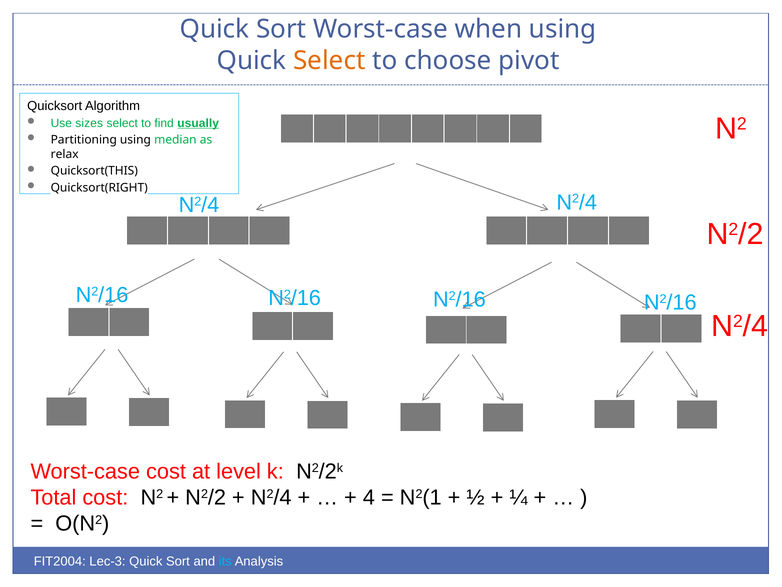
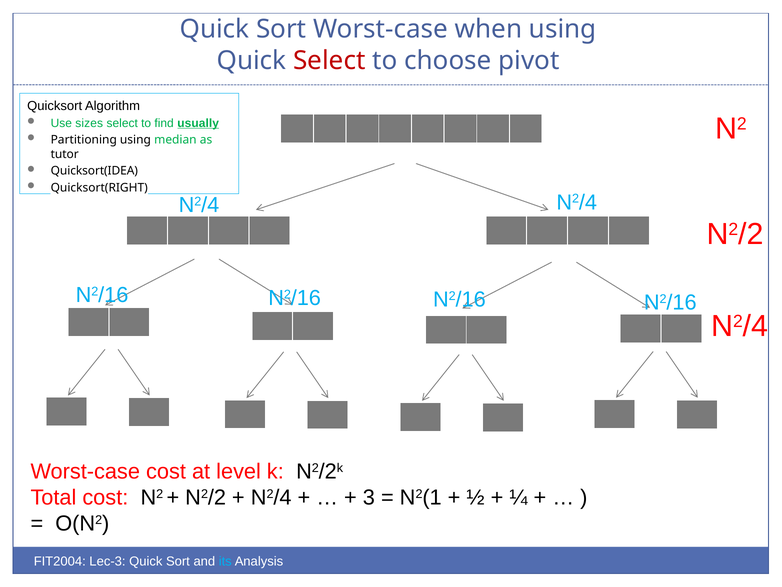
Select at (329, 61) colour: orange -> red
relax: relax -> tutor
Quicksort(THIS: Quicksort(THIS -> Quicksort(IDEA
4: 4 -> 3
